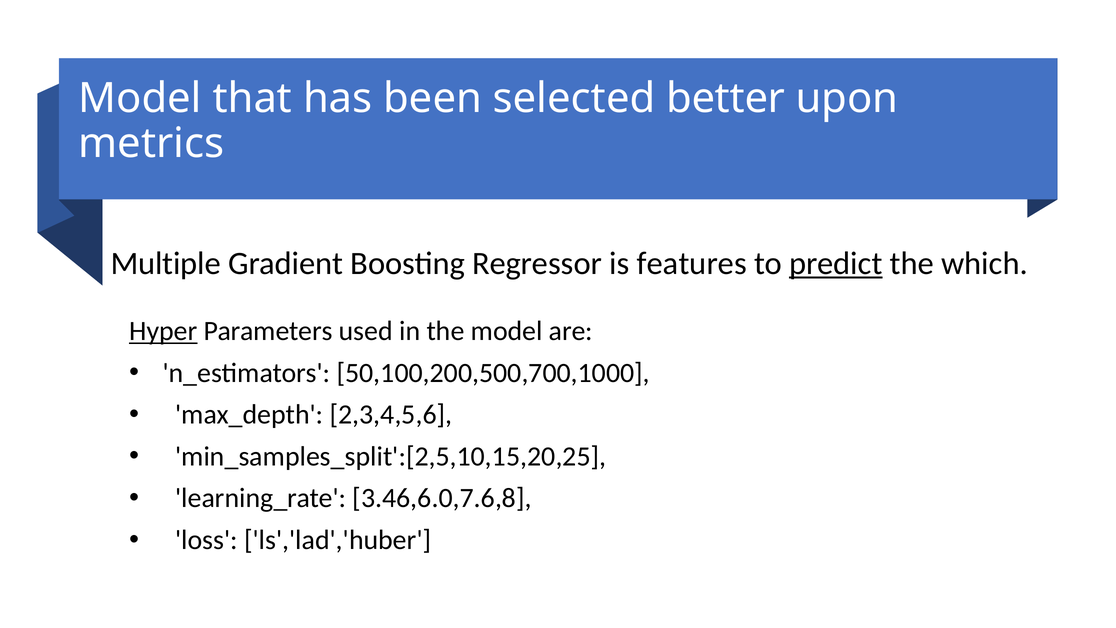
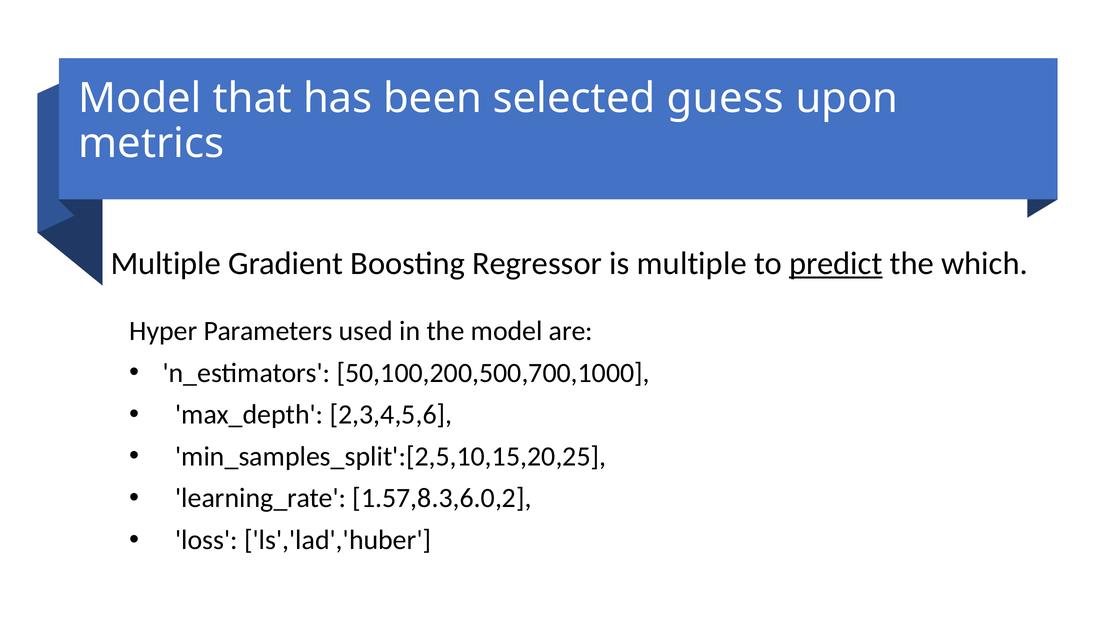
better: better -> guess
is features: features -> multiple
Hyper underline: present -> none
3.46,6.0,7.6,8: 3.46,6.0,7.6,8 -> 1.57,8.3,6.0,2
